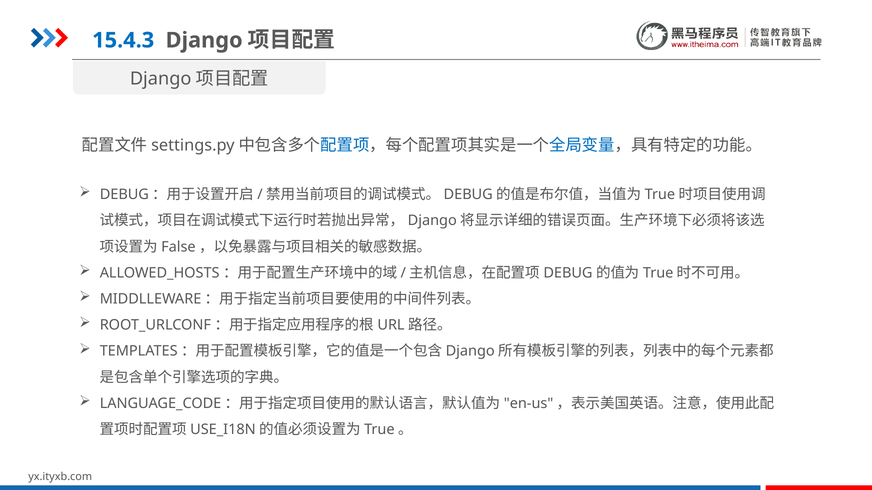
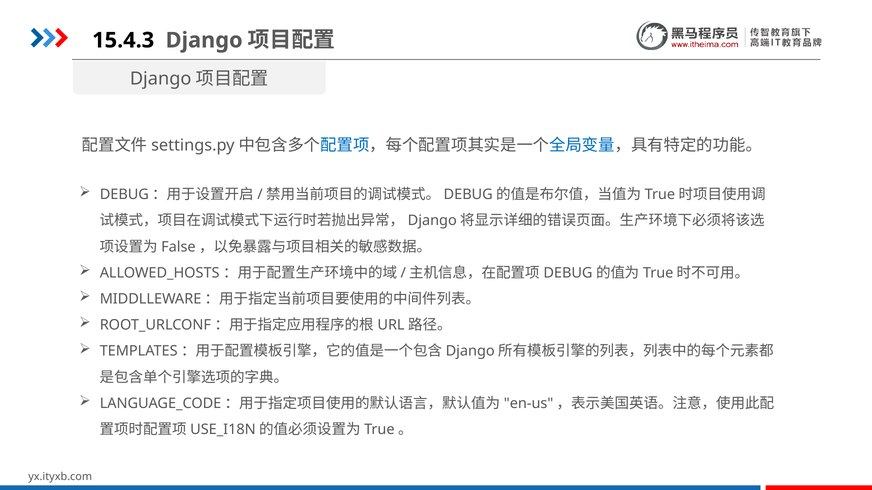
15.4.3 colour: blue -> black
